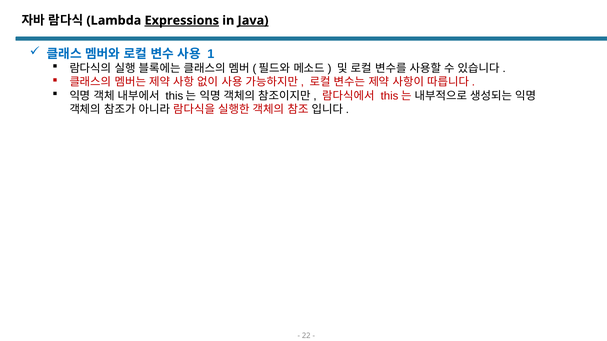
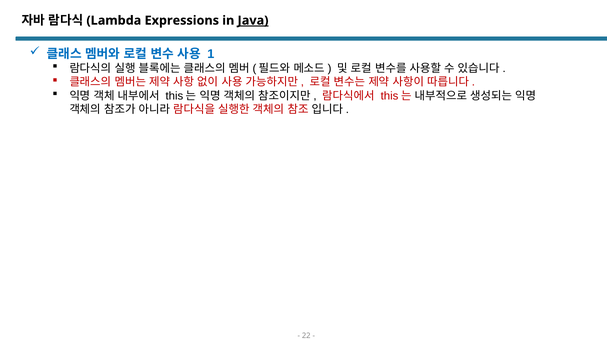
Expressions underline: present -> none
